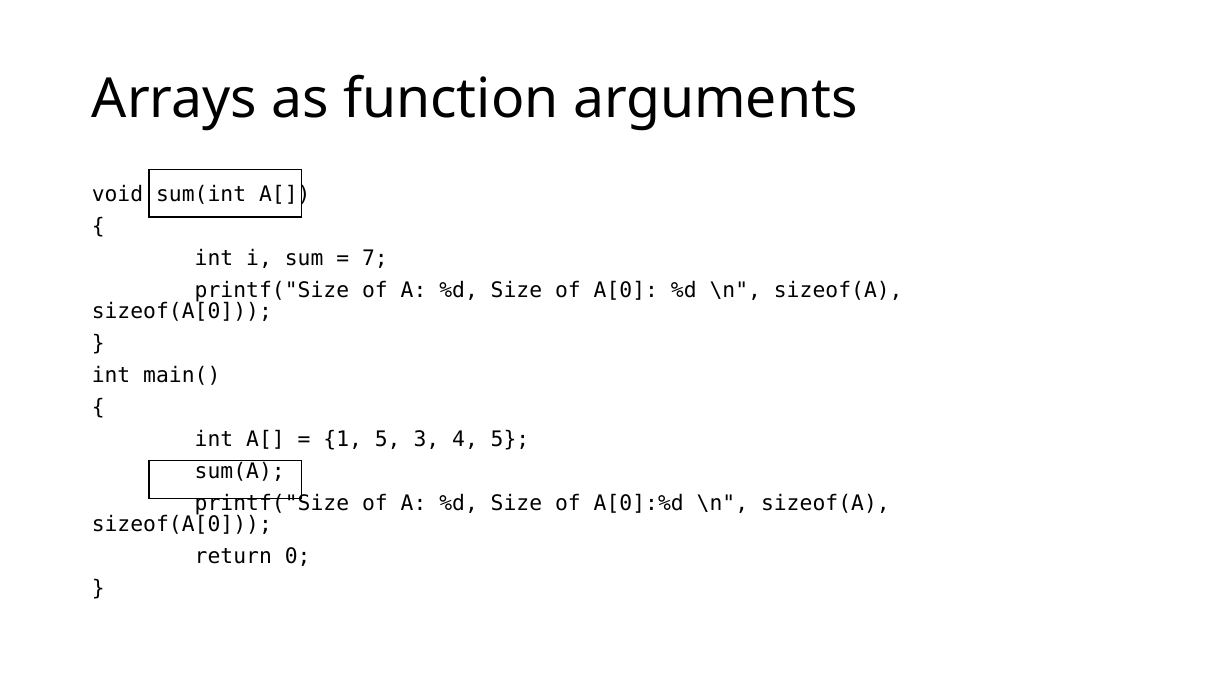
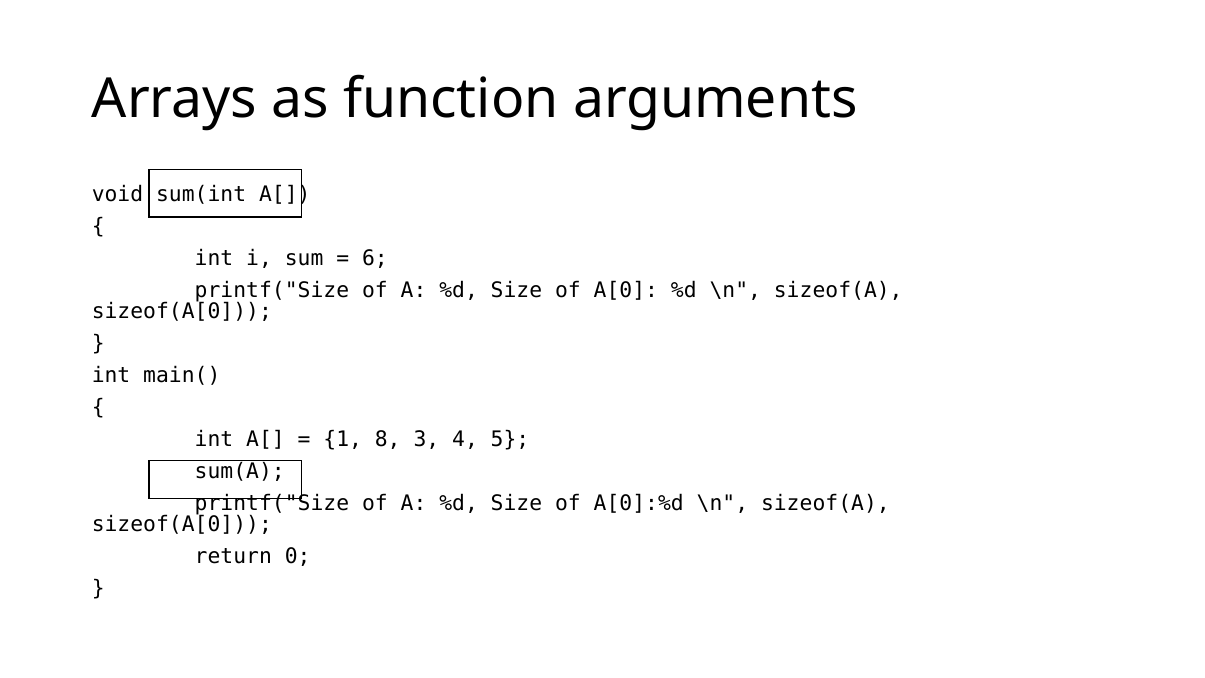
7: 7 -> 6
1 5: 5 -> 8
